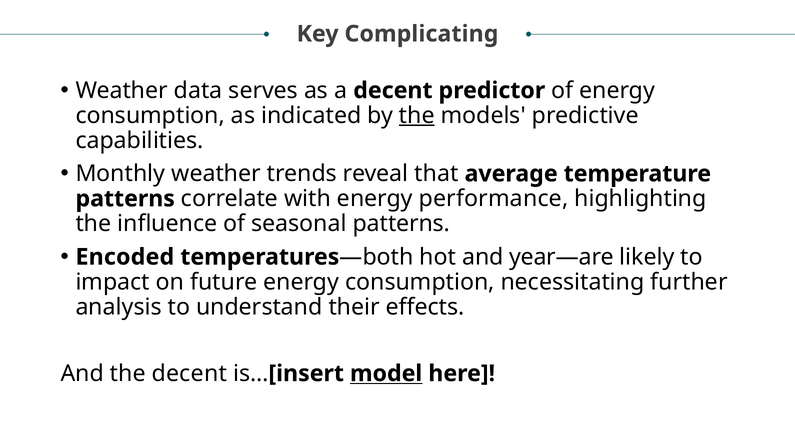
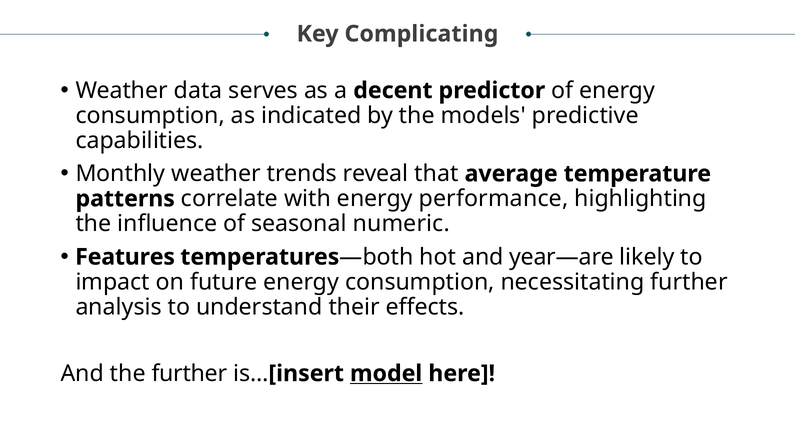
the at (417, 116) underline: present -> none
seasonal patterns: patterns -> numeric
Encoded: Encoded -> Features
the decent: decent -> further
